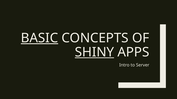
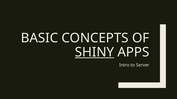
BASIC underline: present -> none
